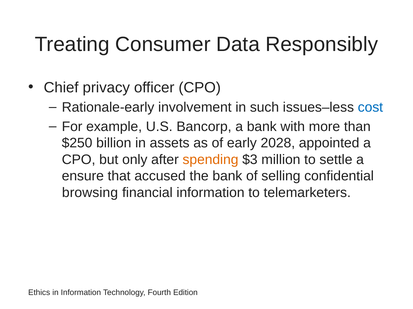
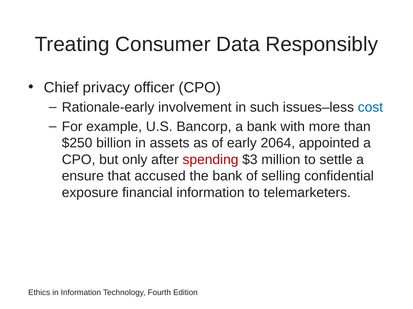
2028: 2028 -> 2064
spending colour: orange -> red
browsing: browsing -> exposure
